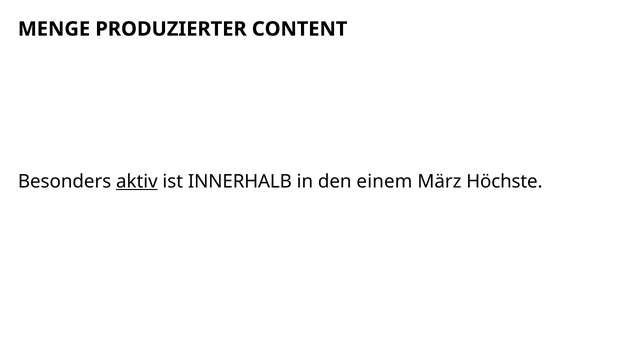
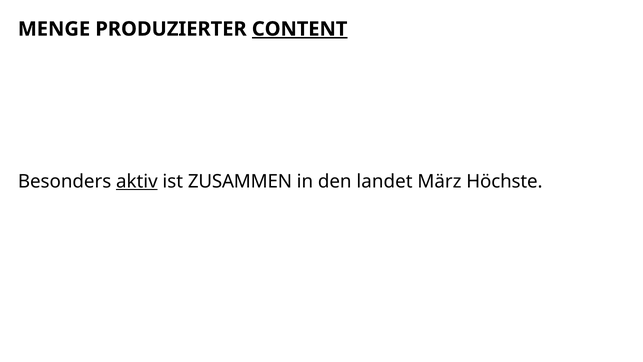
CONTENT underline: none -> present
INNERHALB: INNERHALB -> ZUSAMMEN
einem: einem -> landet
